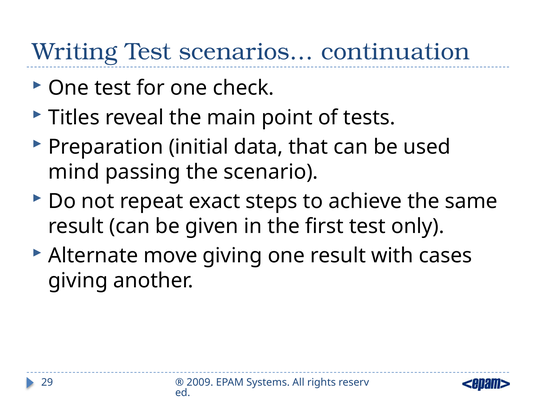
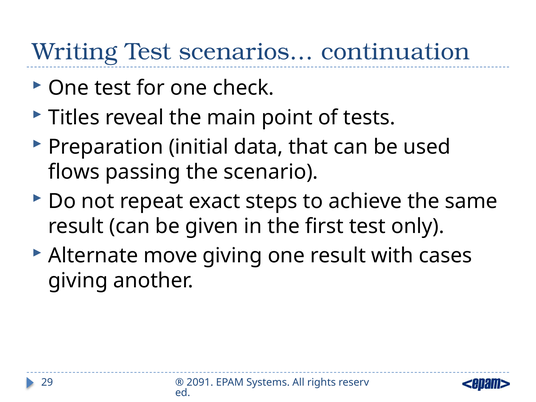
mind: mind -> flows
2009: 2009 -> 2091
